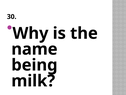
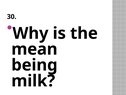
name: name -> mean
